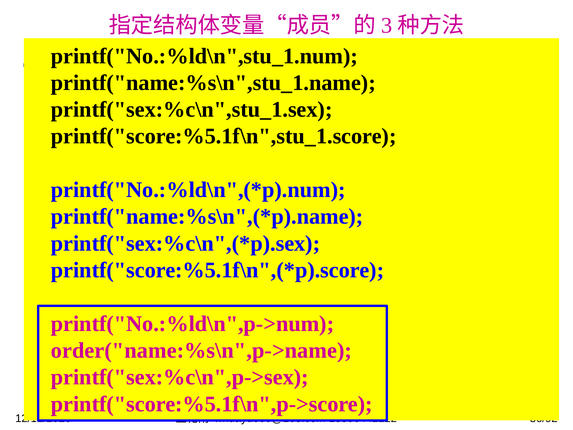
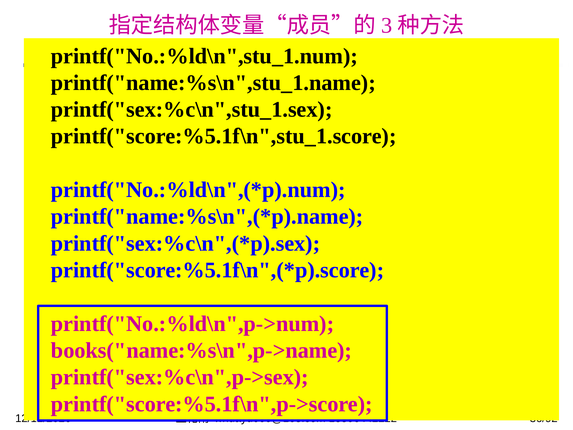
order("name:%s\n",p->name: order("name:%s\n",p->name -> books("name:%s\n",p->name
